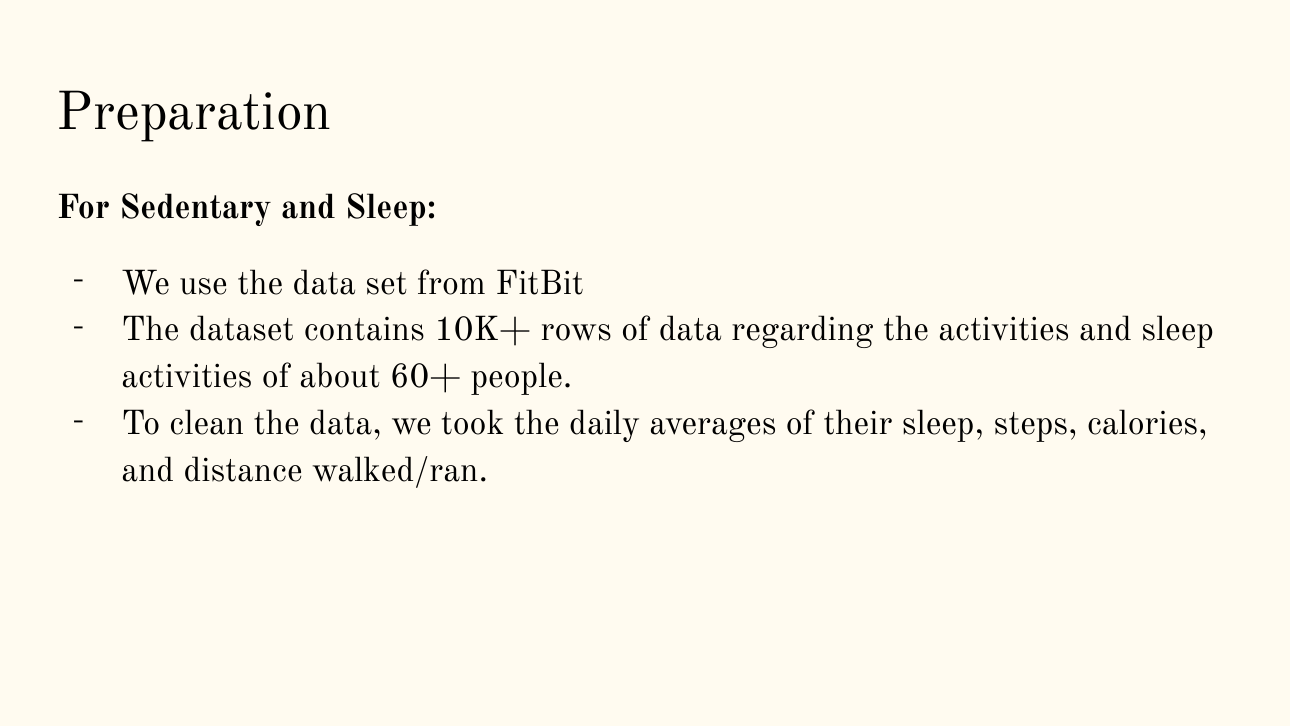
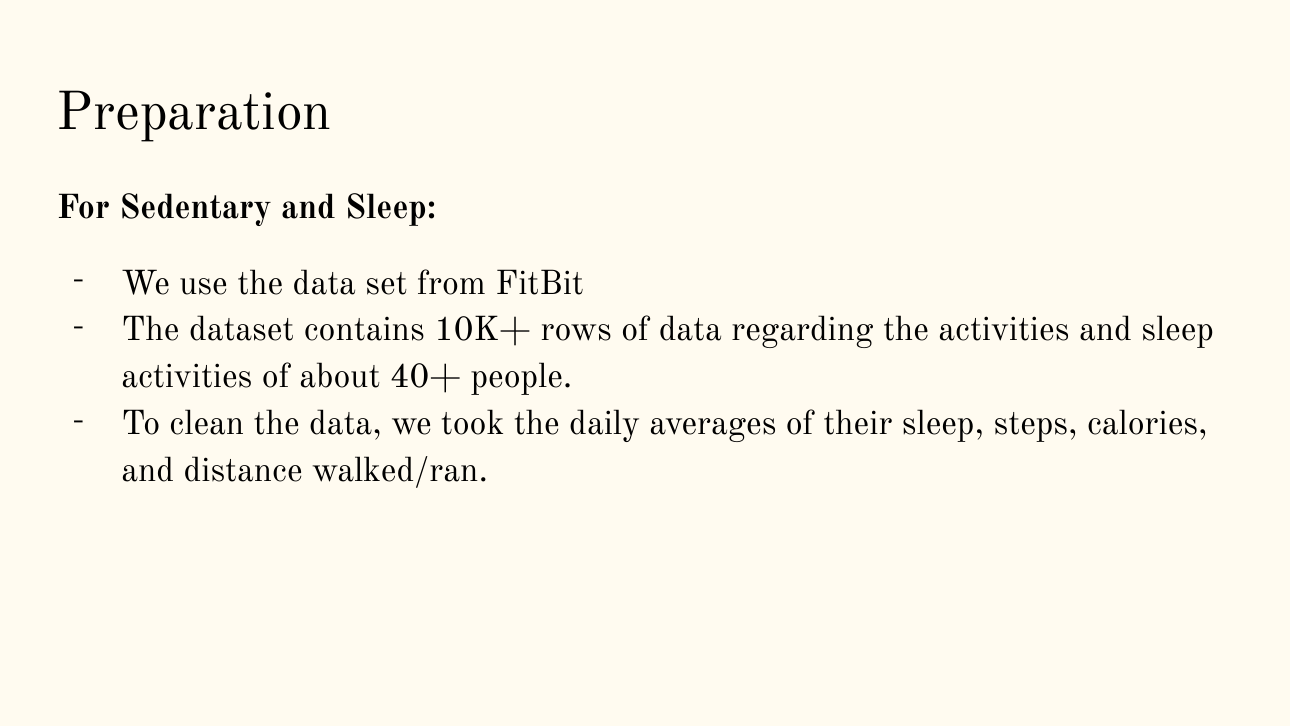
60+: 60+ -> 40+
